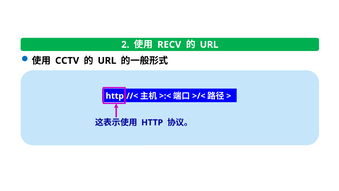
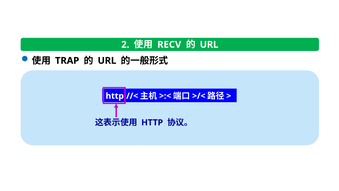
CCTV: CCTV -> TRAP
